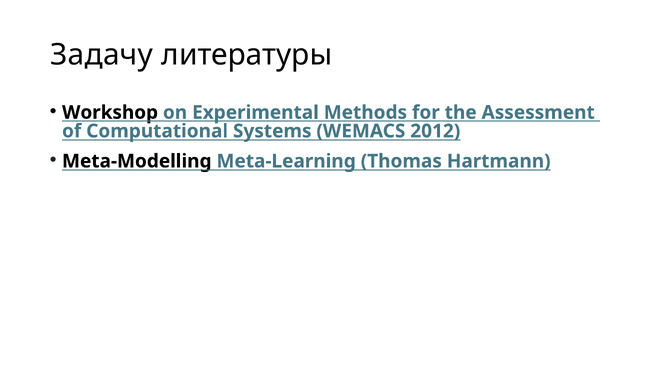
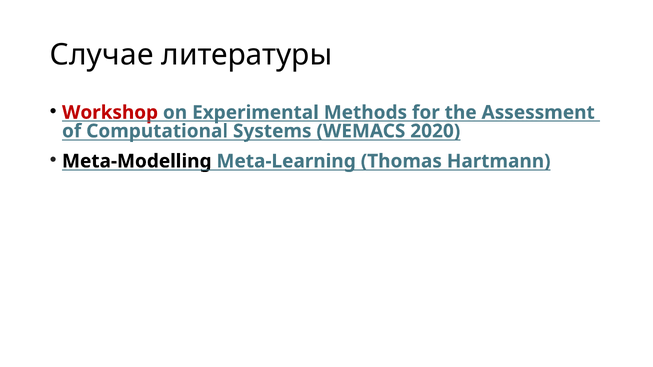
Задачу: Задачу -> Случае
Workshop colour: black -> red
2012: 2012 -> 2020
